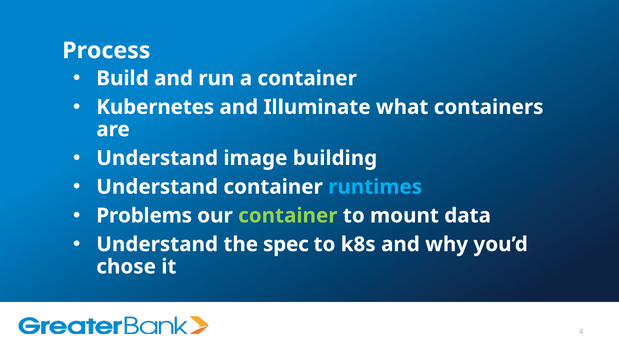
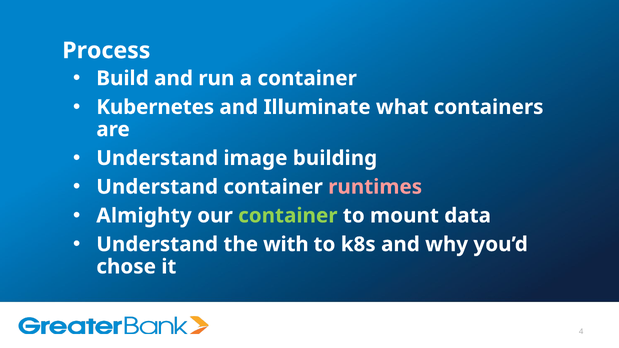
runtimes colour: light blue -> pink
Problems: Problems -> Almighty
spec: spec -> with
